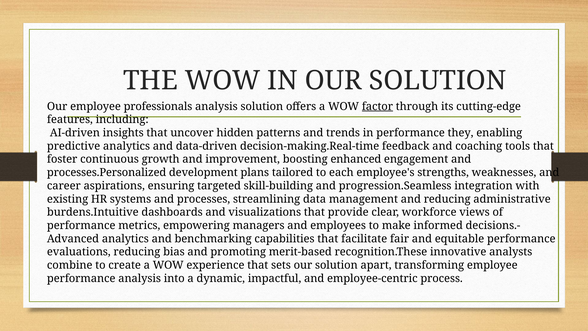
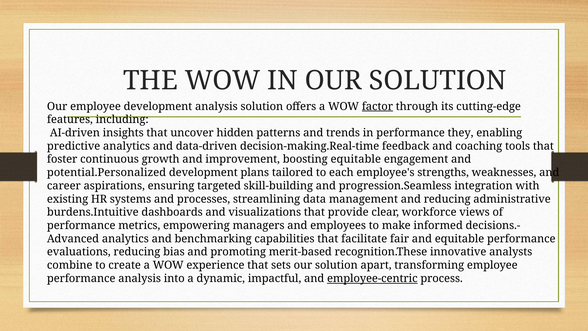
employee professionals: professionals -> development
boosting enhanced: enhanced -> equitable
processes.Personalized: processes.Personalized -> potential.Personalized
employee-centric underline: none -> present
